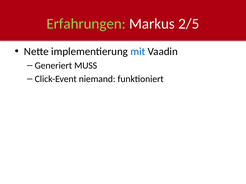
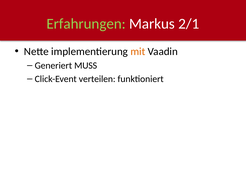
2/5: 2/5 -> 2/1
mit colour: blue -> orange
niemand: niemand -> verteilen
